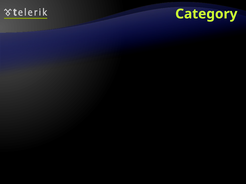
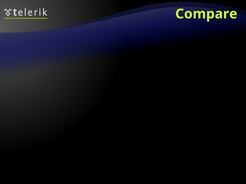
Category: Category -> Compare
